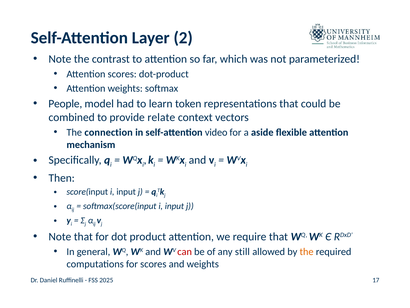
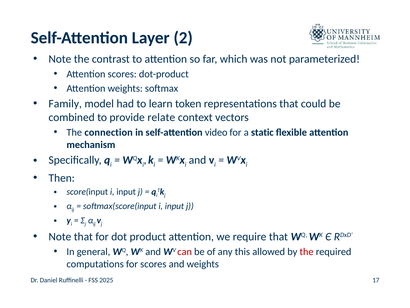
People: People -> Family
aside: aside -> static
still: still -> this
the at (307, 251) colour: orange -> red
